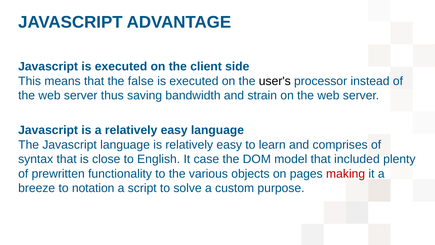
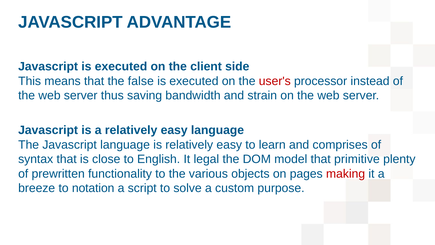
user's colour: black -> red
case: case -> legal
included: included -> primitive
